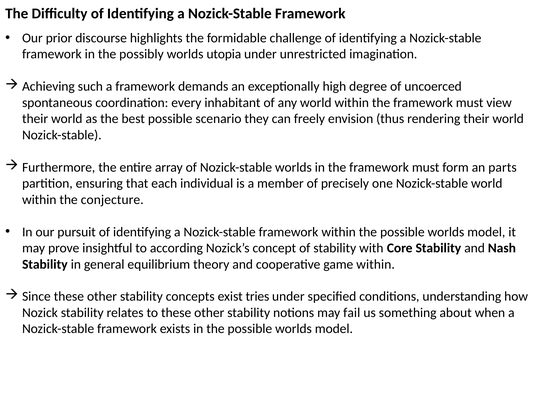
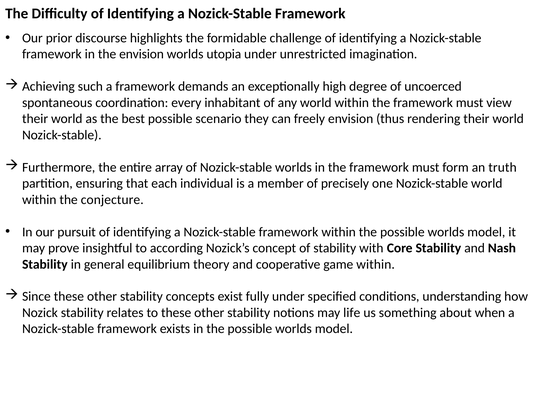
the possibly: possibly -> envision
parts: parts -> truth
tries: tries -> fully
fail: fail -> life
